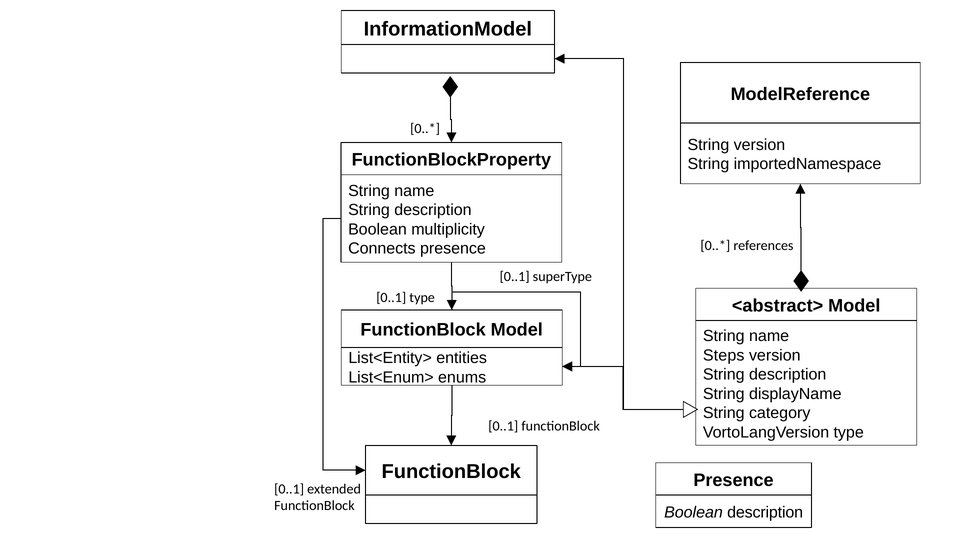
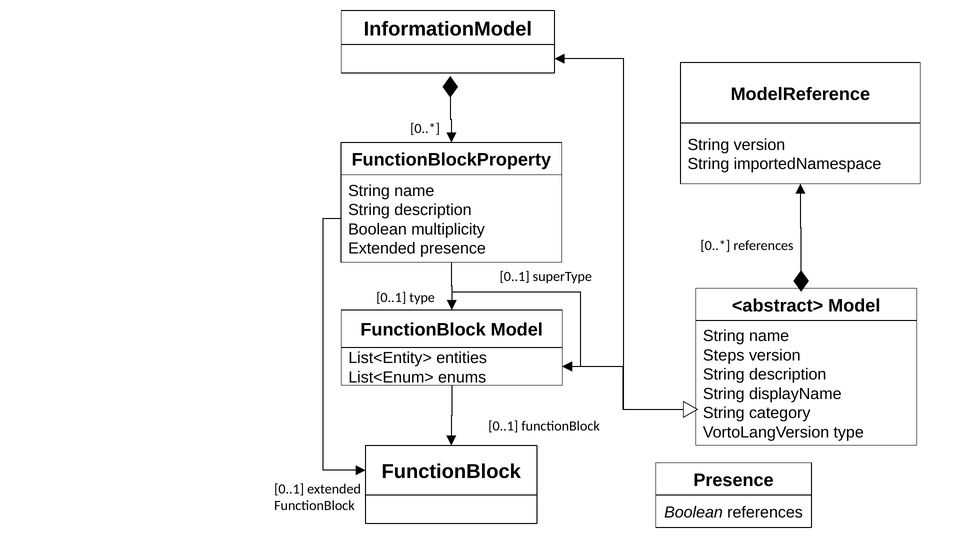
Connects at (382, 248): Connects -> Extended
Boolean description: description -> references
